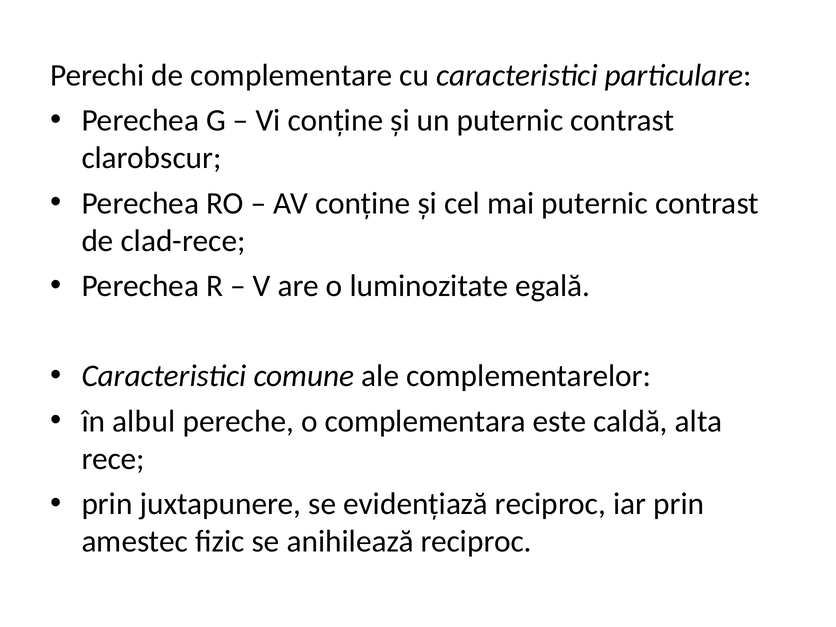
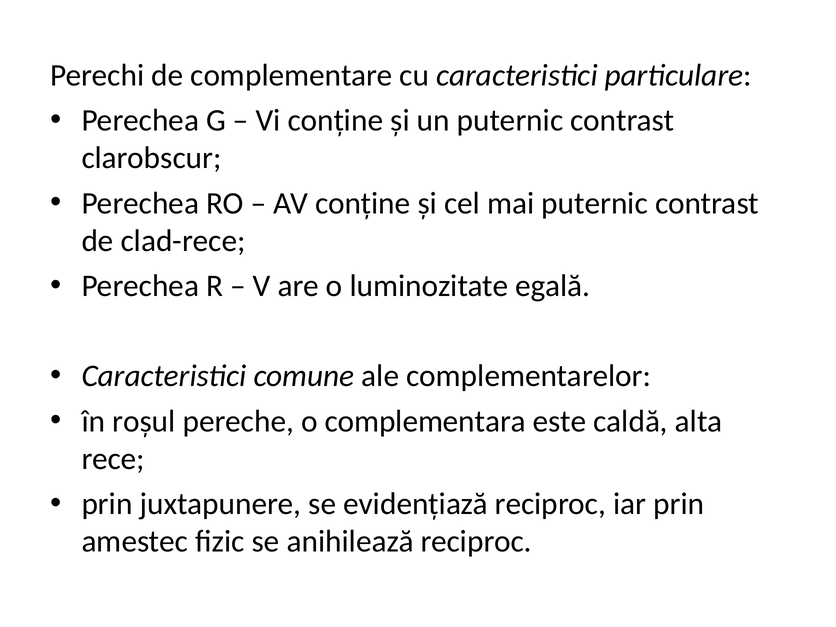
albul: albul -> roșul
